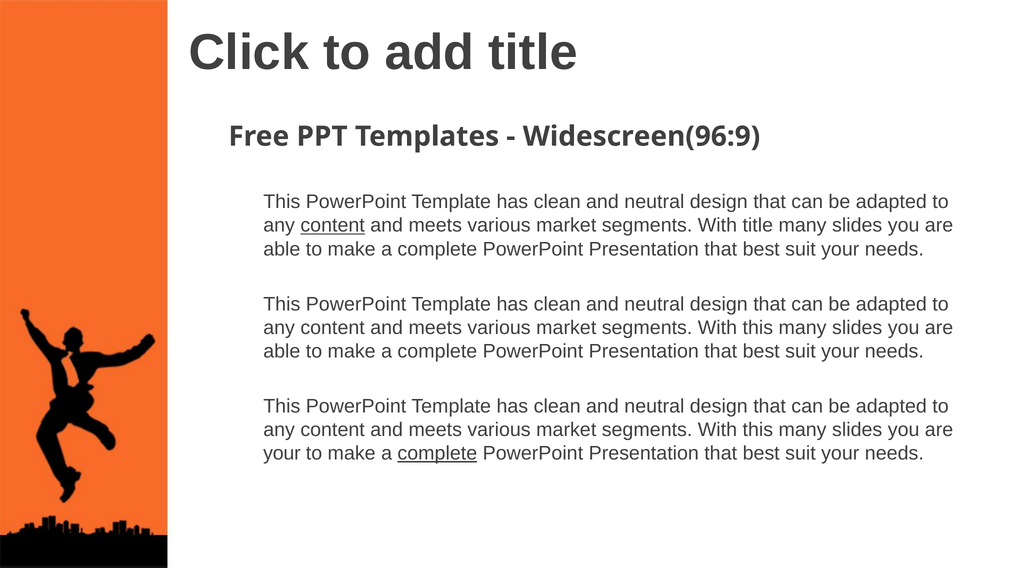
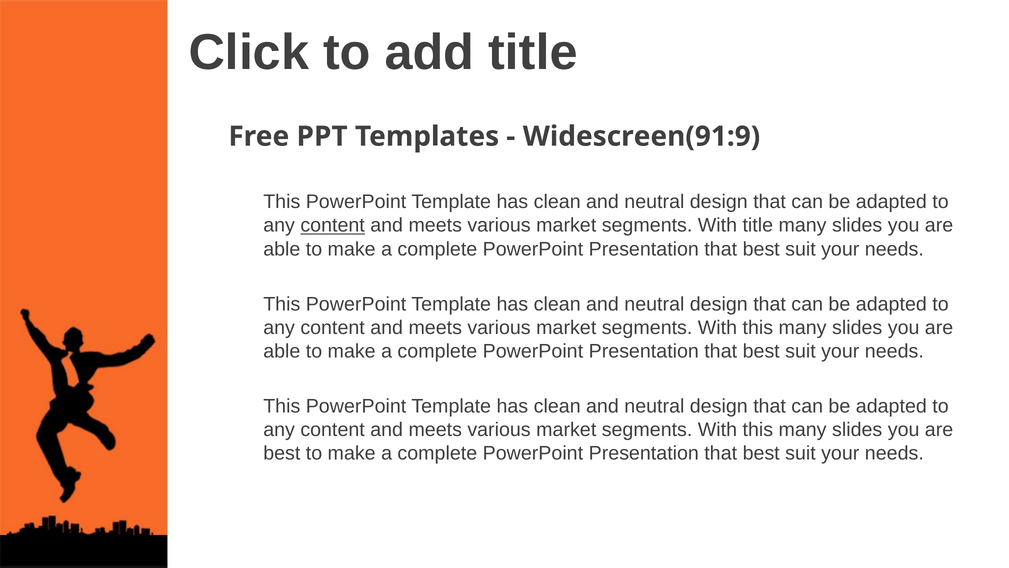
Widescreen(96:9: Widescreen(96:9 -> Widescreen(91:9
your at (282, 453): your -> best
complete at (437, 453) underline: present -> none
